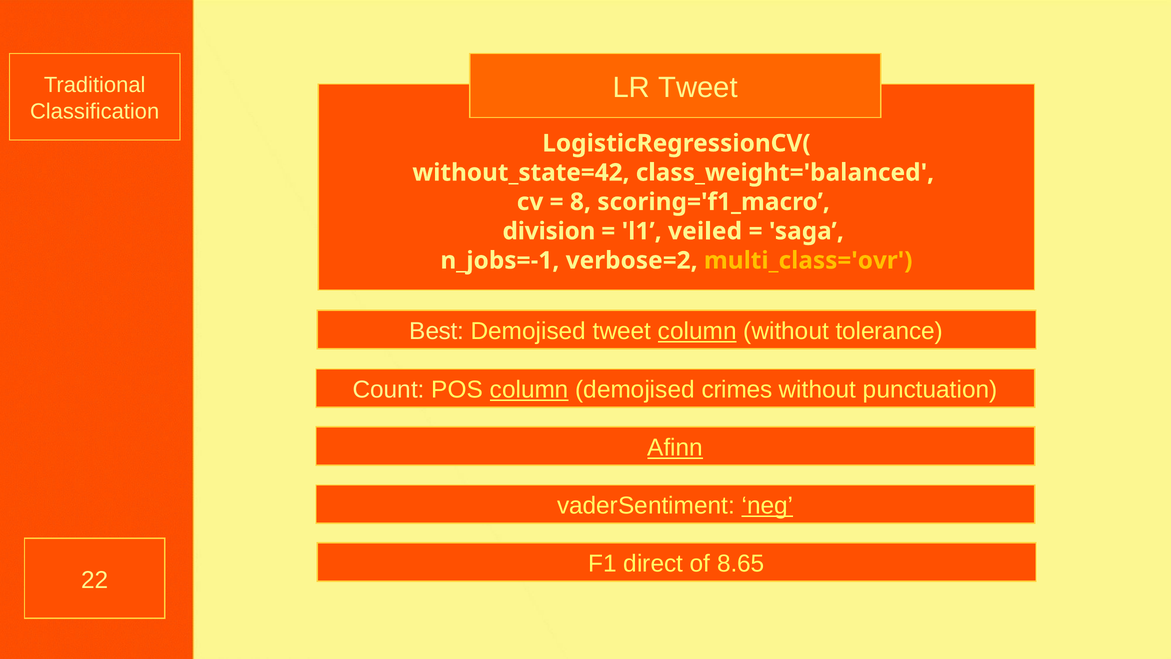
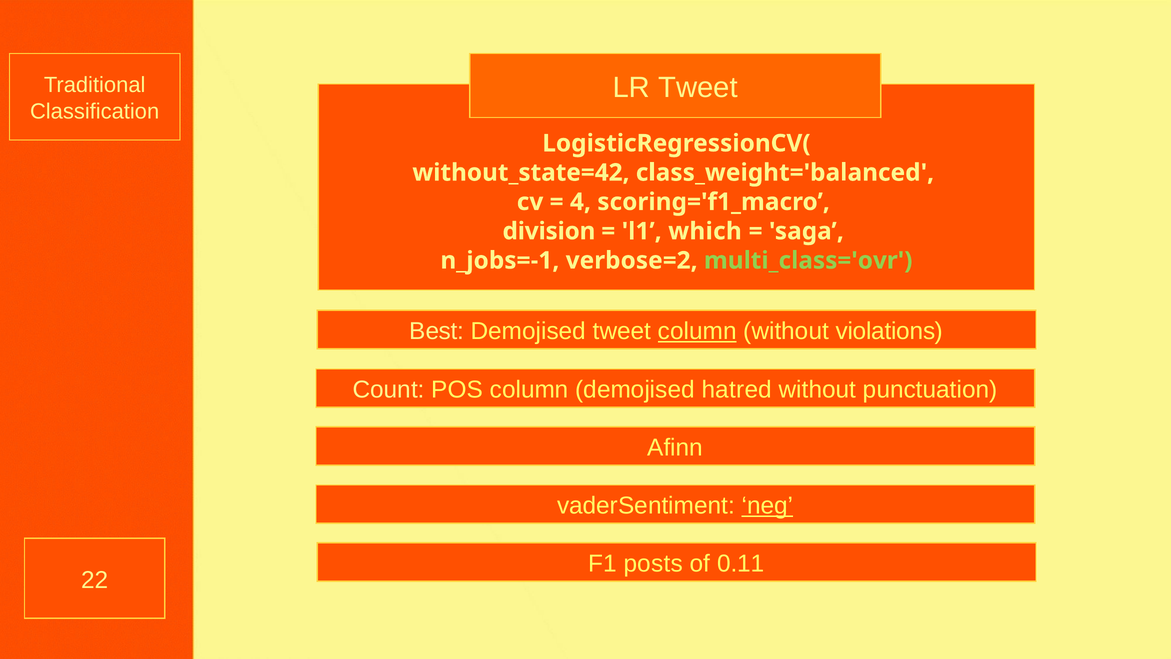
8: 8 -> 4
veiled: veiled -> which
multi_class='ovr colour: yellow -> light green
tolerance: tolerance -> violations
column at (529, 390) underline: present -> none
crimes: crimes -> hatred
Afinn underline: present -> none
direct: direct -> posts
8.65: 8.65 -> 0.11
